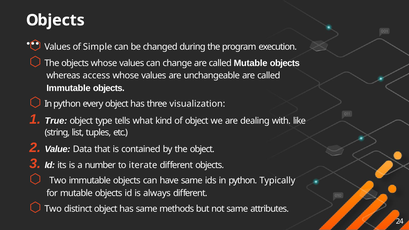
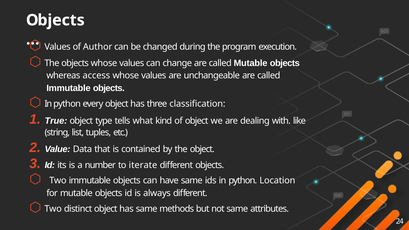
Simple: Simple -> Author
visualization: visualization -> classification
Typically: Typically -> Location
